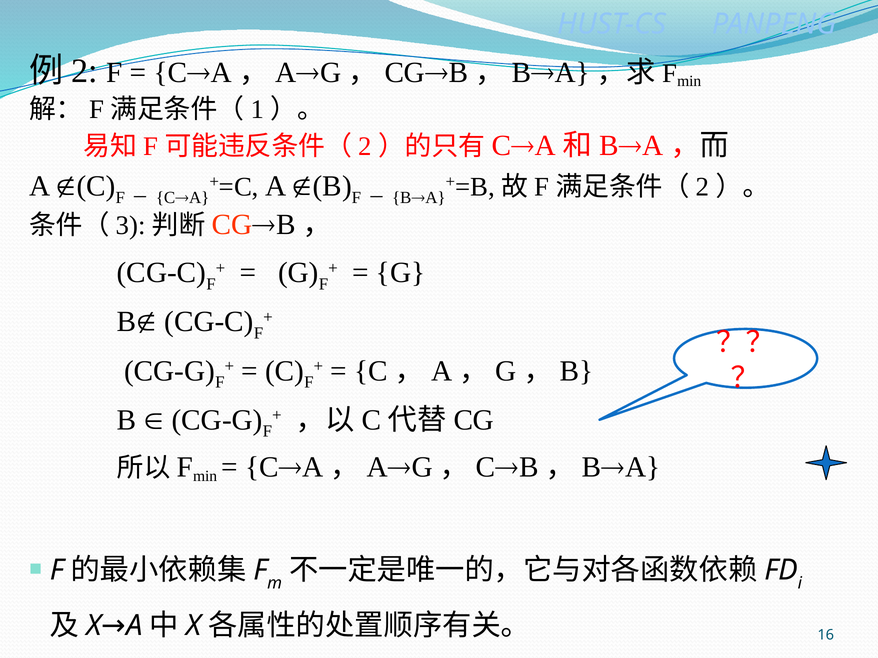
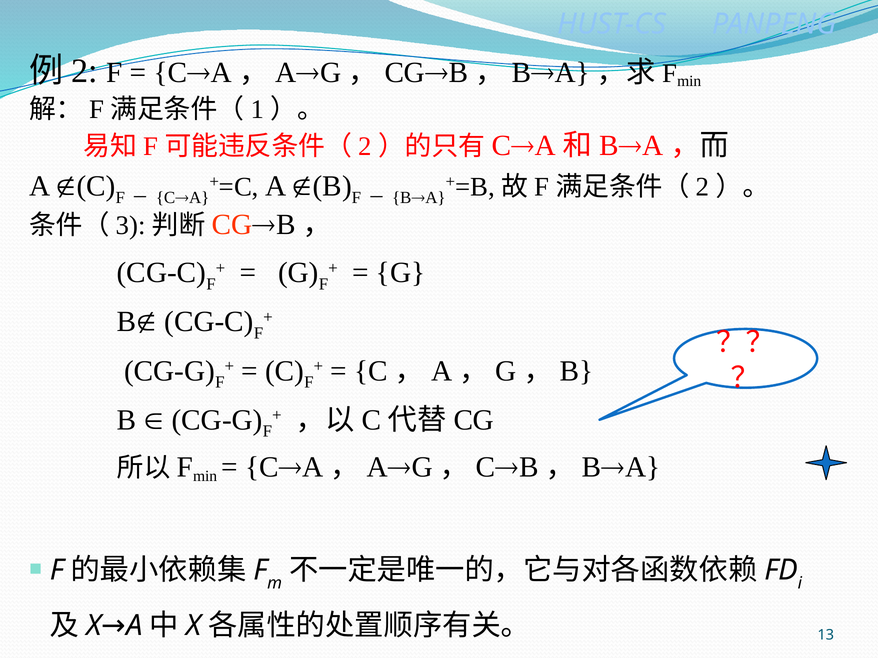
16: 16 -> 13
